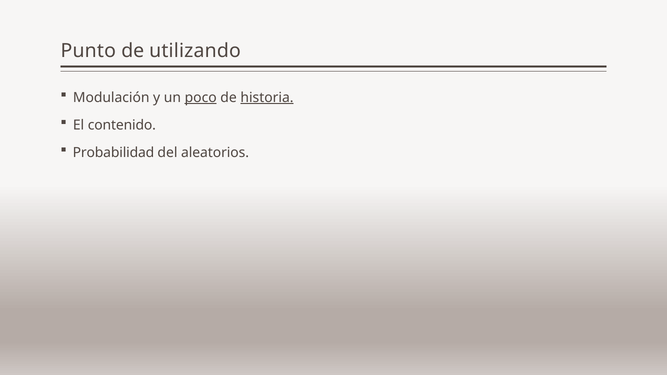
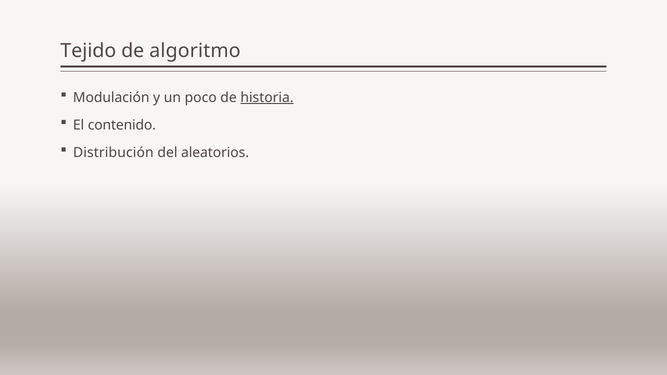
Punto: Punto -> Tejido
utilizando: utilizando -> algoritmo
poco underline: present -> none
Probabilidad: Probabilidad -> Distribución
